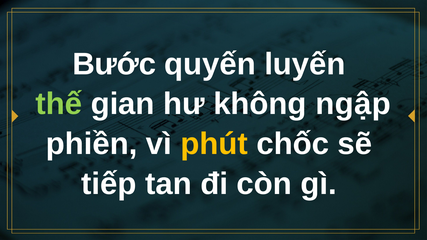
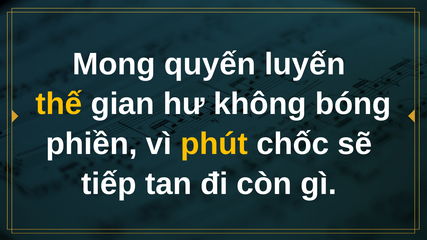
Bước: Bước -> Mong
thế colour: light green -> yellow
ngập: ngập -> bóng
